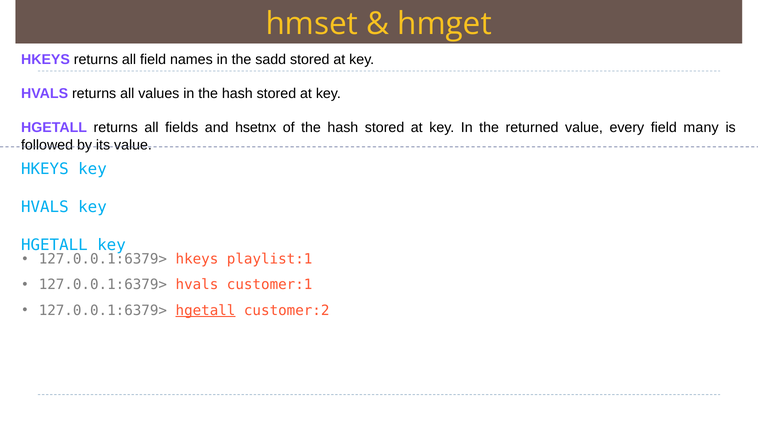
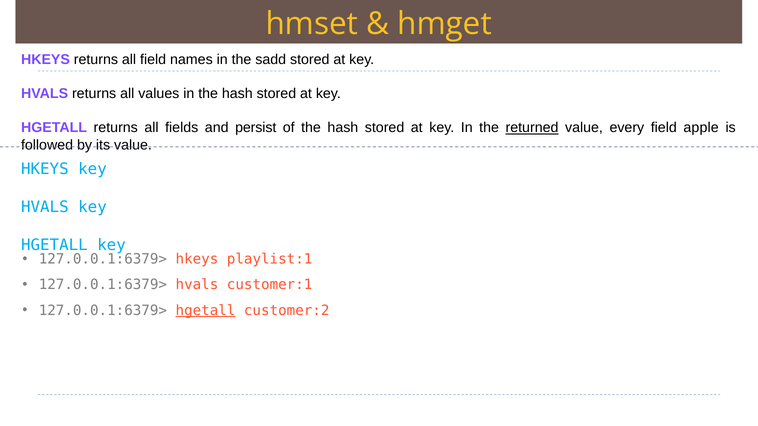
hsetnx: hsetnx -> persist
returned underline: none -> present
many: many -> apple
